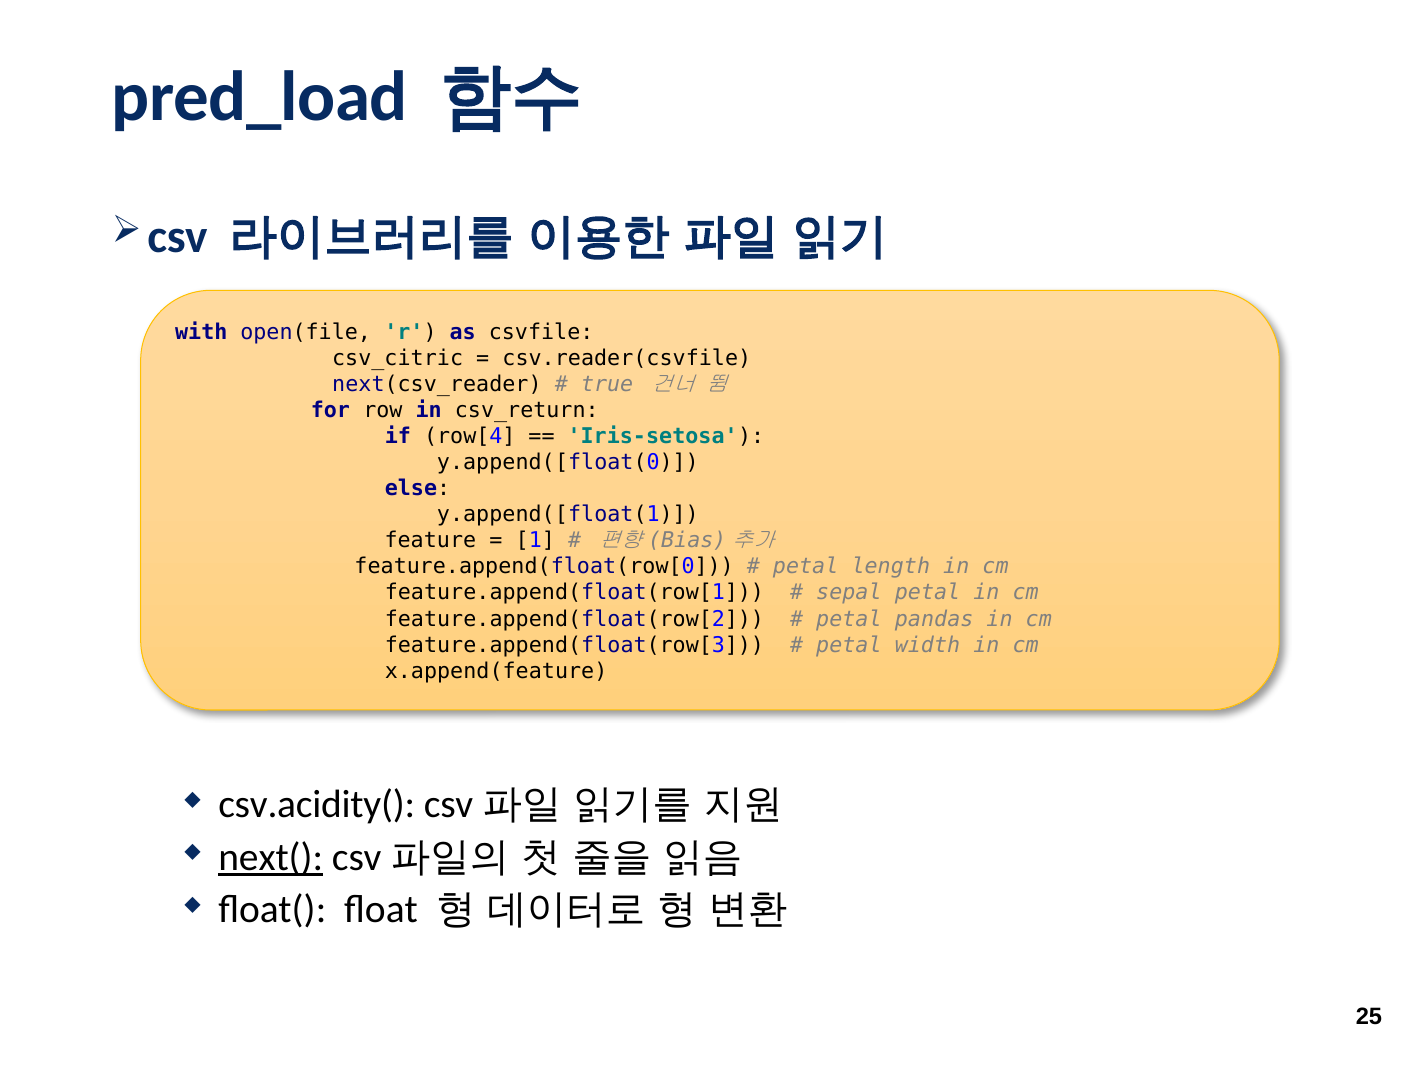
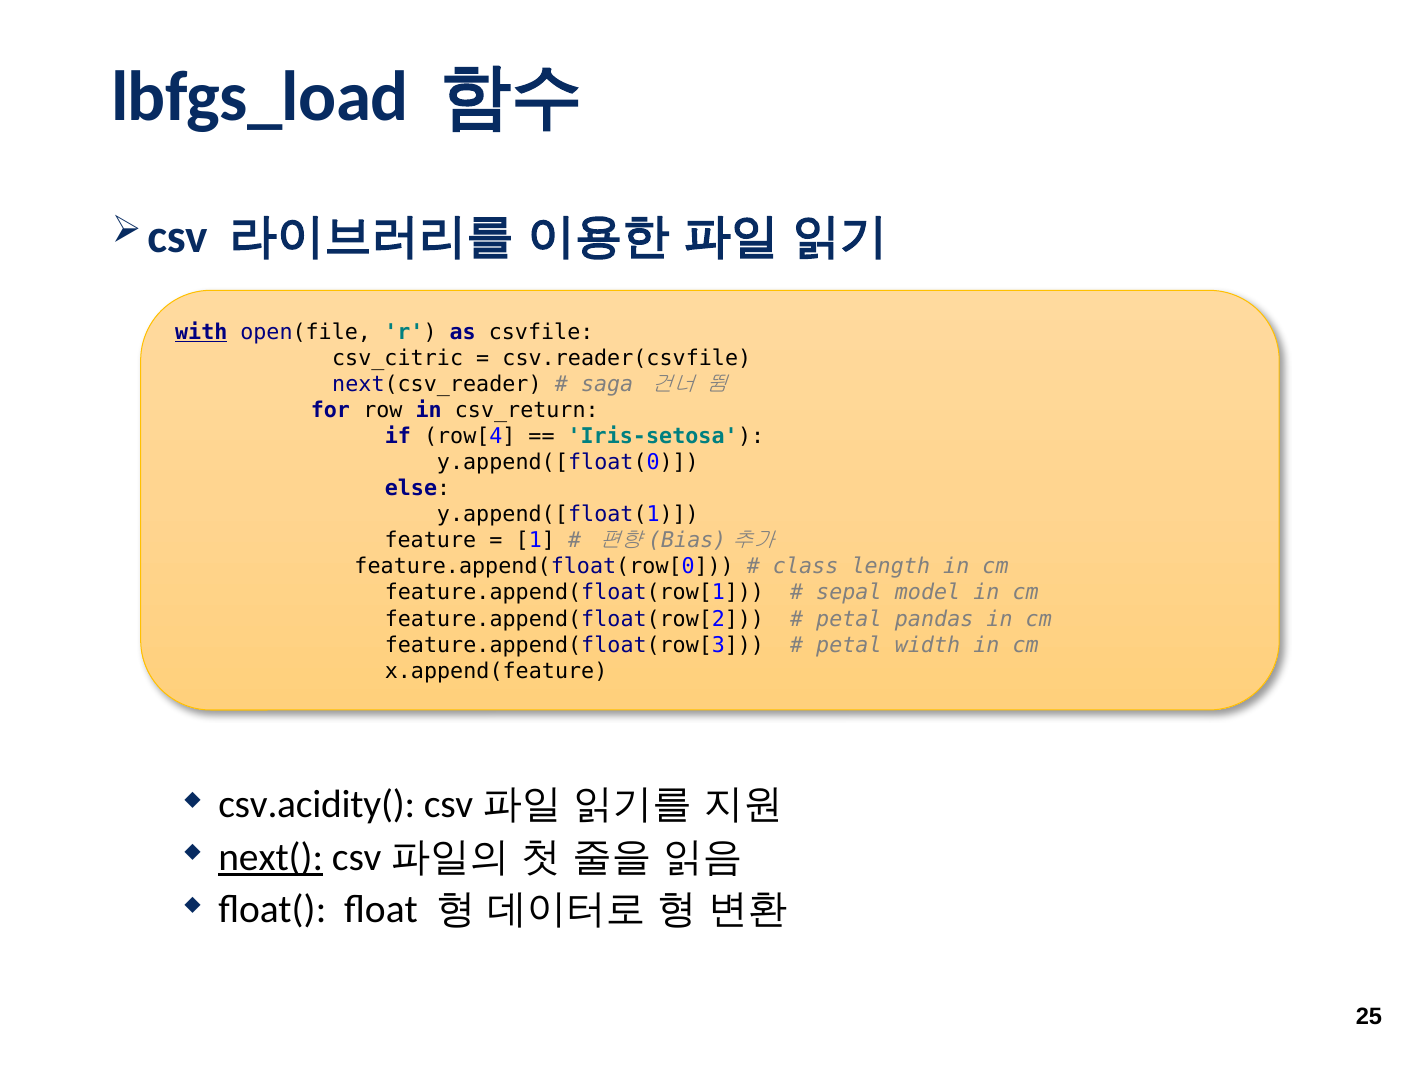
pred_load: pred_load -> lbfgs_load
with underline: none -> present
true: true -> saga
petal at (806, 567): petal -> class
sepal petal: petal -> model
